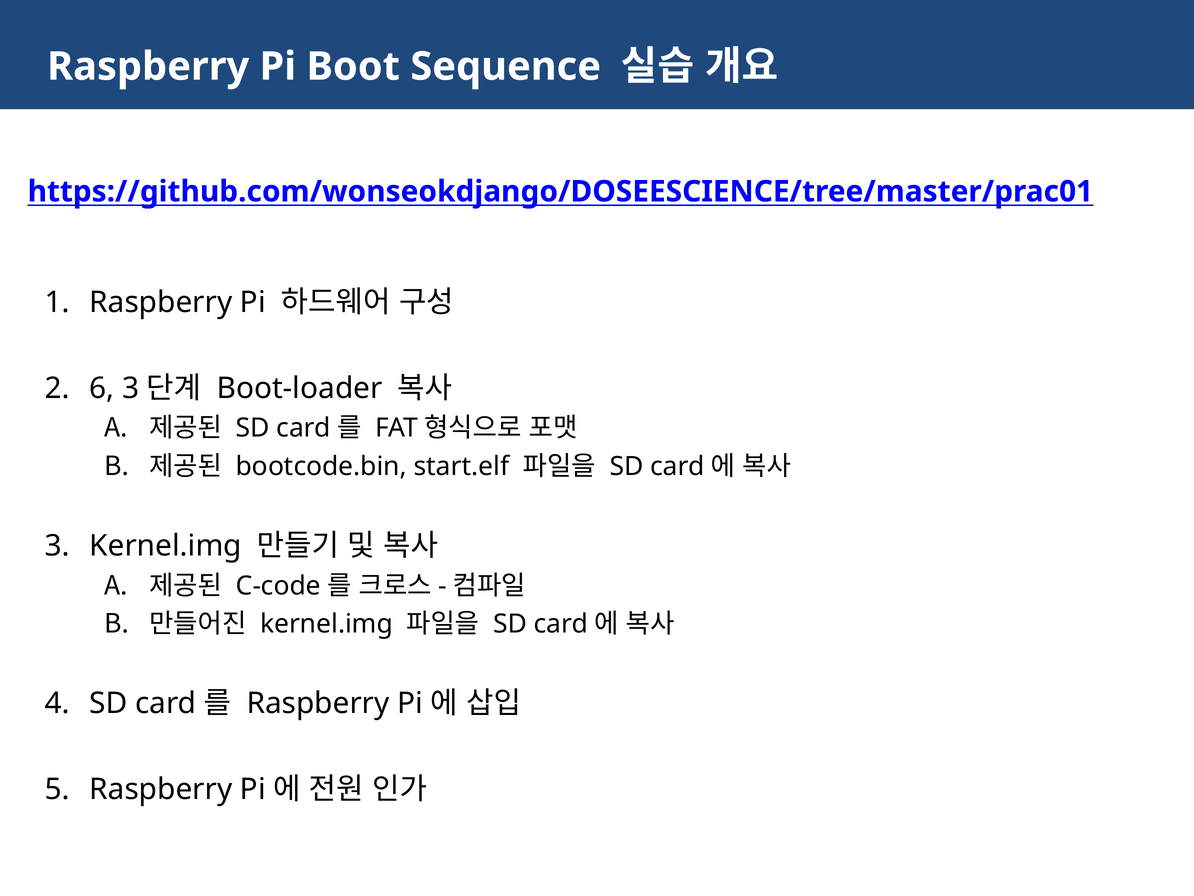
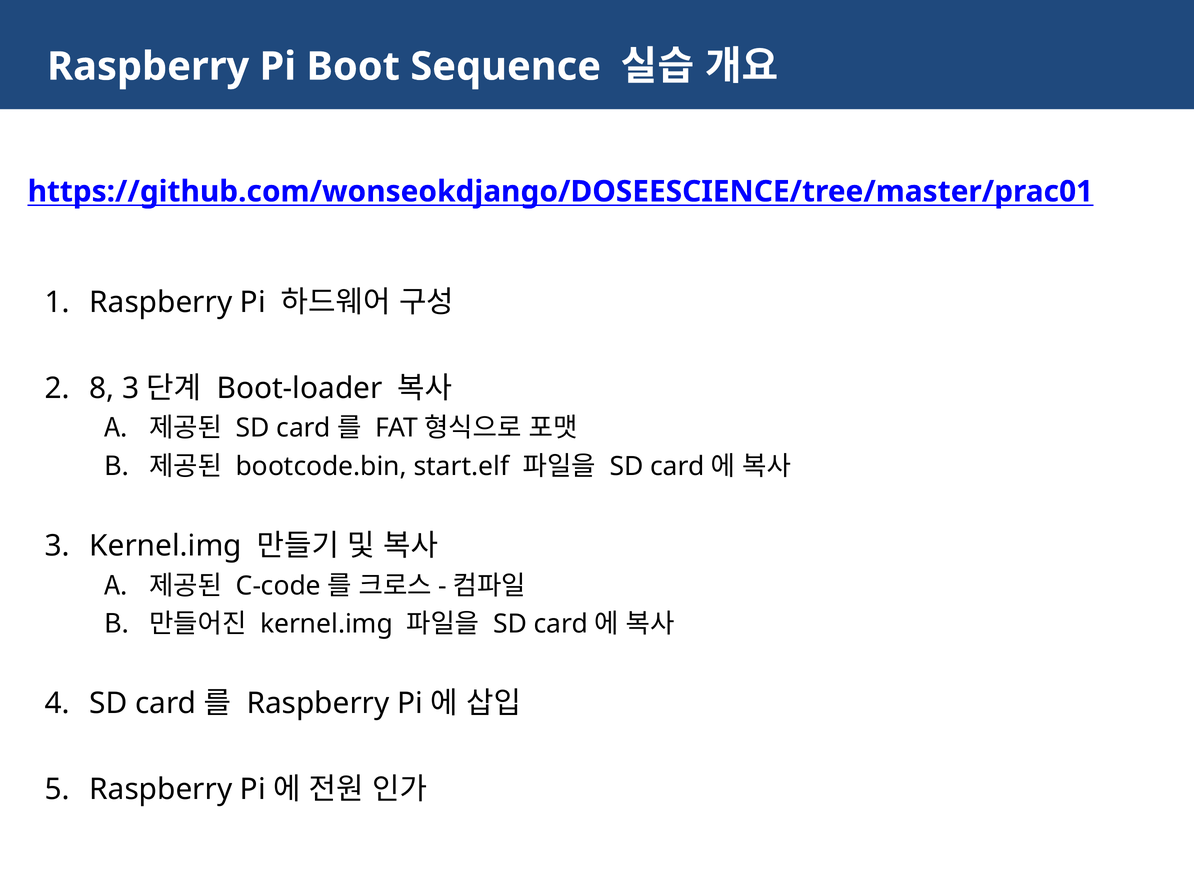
6: 6 -> 8
